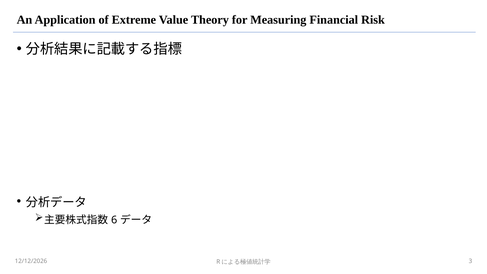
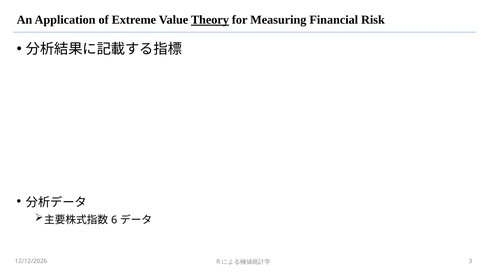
Theory underline: none -> present
